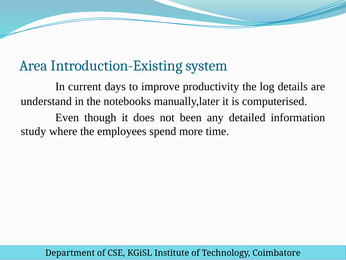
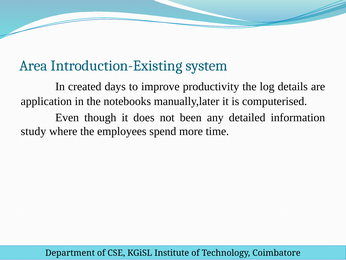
current: current -> created
understand: understand -> application
